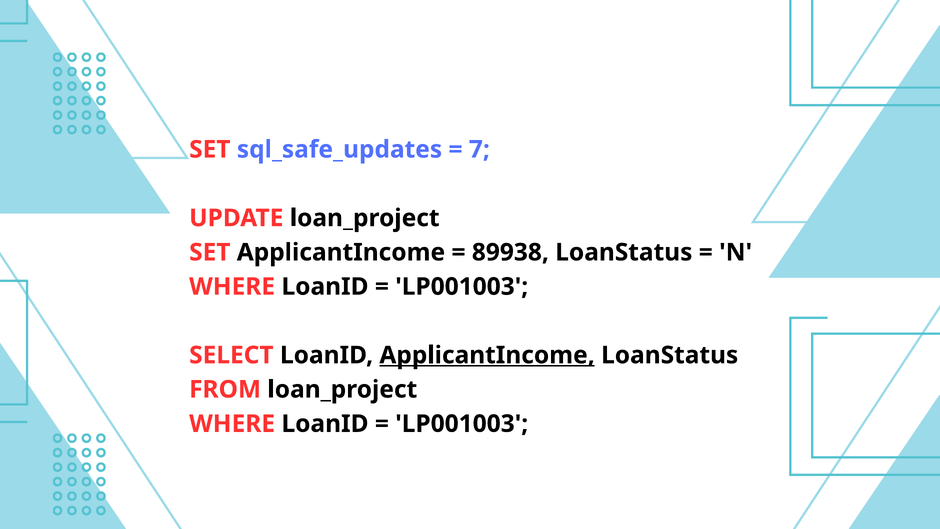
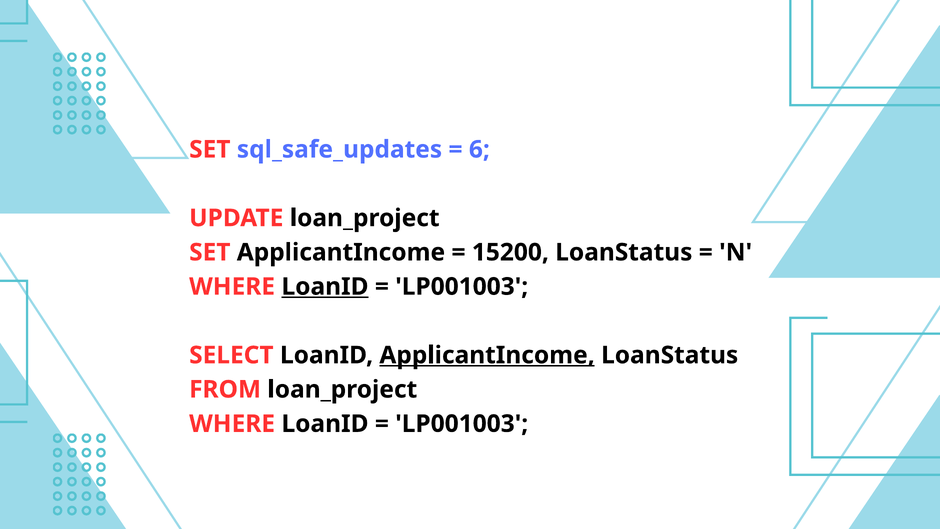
7: 7 -> 6
89938: 89938 -> 15200
LoanID at (325, 287) underline: none -> present
